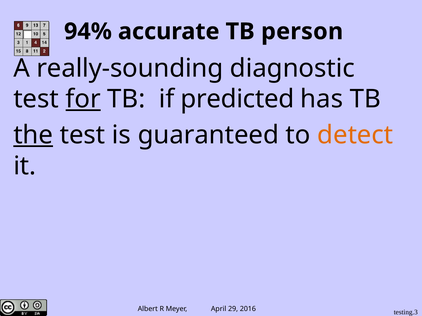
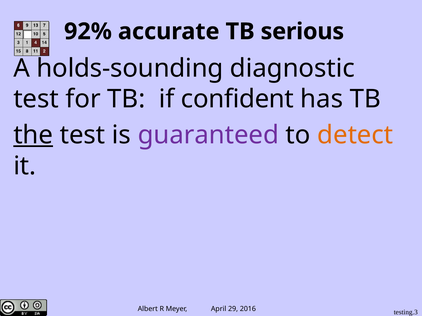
94%: 94% -> 92%
person: person -> serious
really-sounding: really-sounding -> holds-sounding
for underline: present -> none
predicted: predicted -> confident
guaranteed colour: black -> purple
